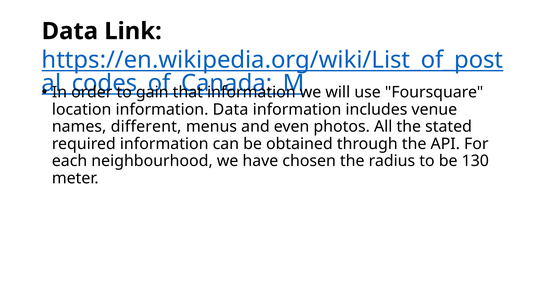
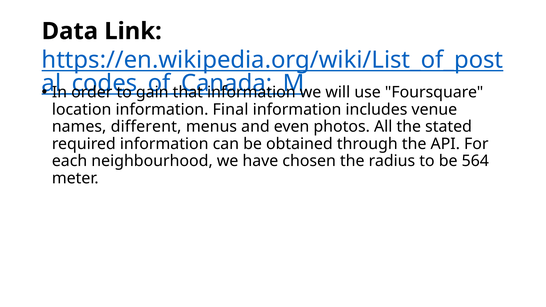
information Data: Data -> Final
130: 130 -> 564
